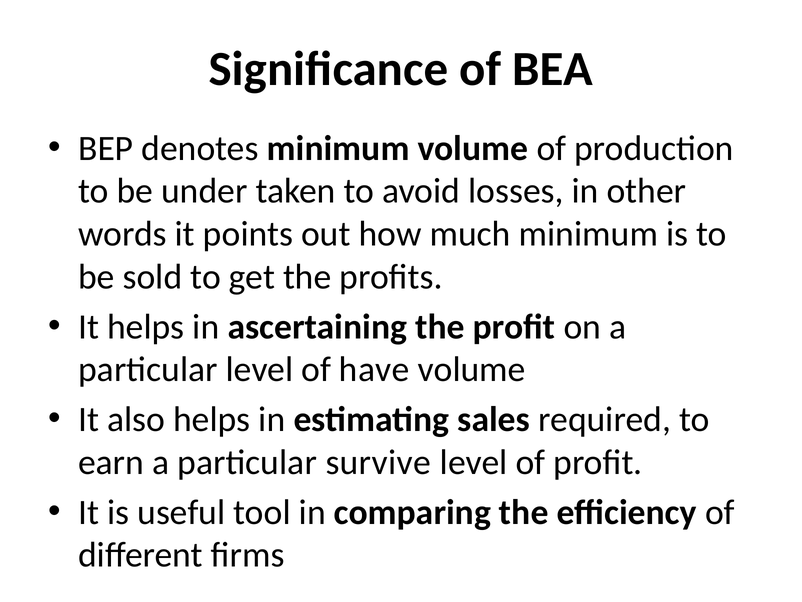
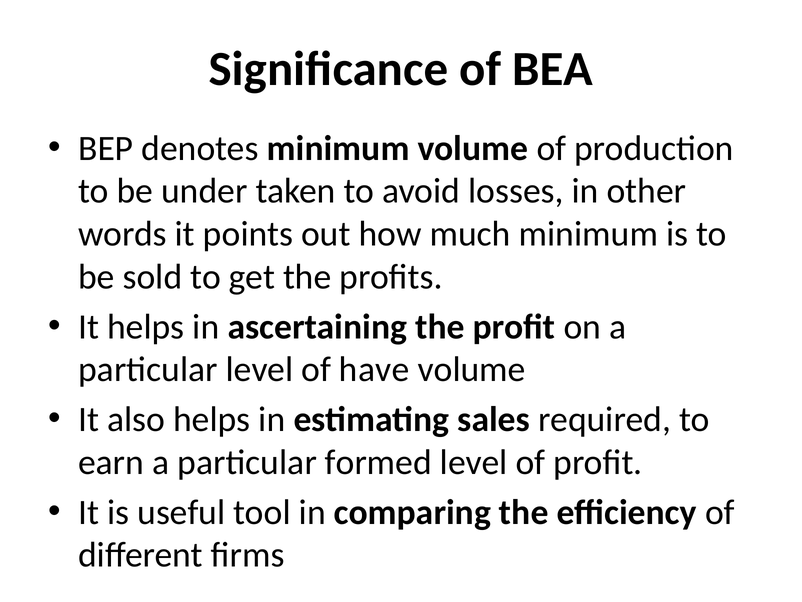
survive: survive -> formed
